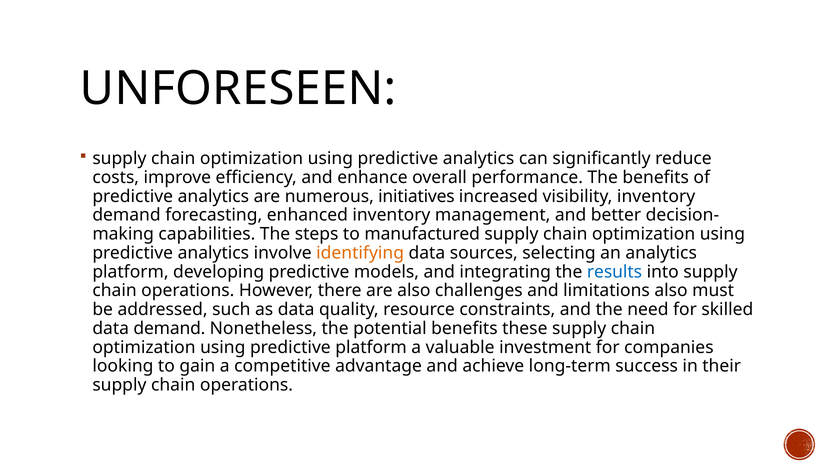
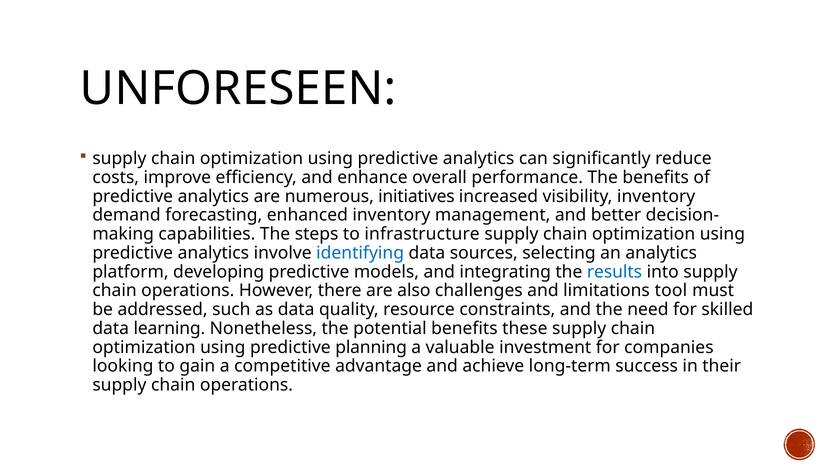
manufactured: manufactured -> infrastructure
identifying colour: orange -> blue
limitations also: also -> tool
data demand: demand -> learning
predictive platform: platform -> planning
